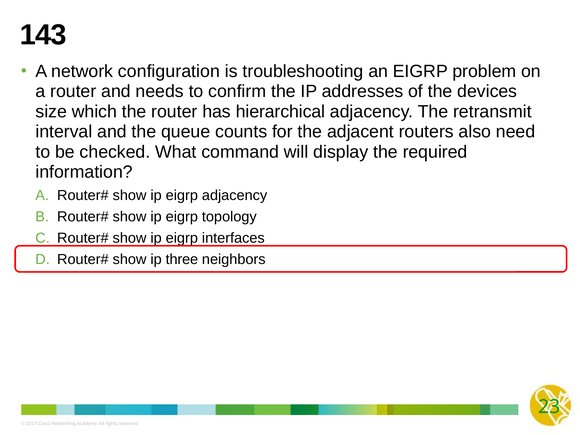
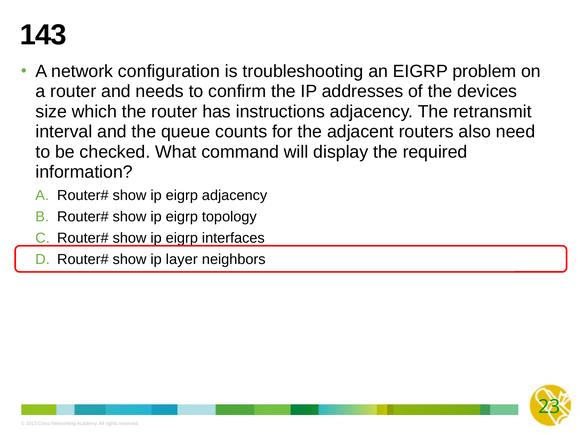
hierarchical: hierarchical -> instructions
three: three -> layer
